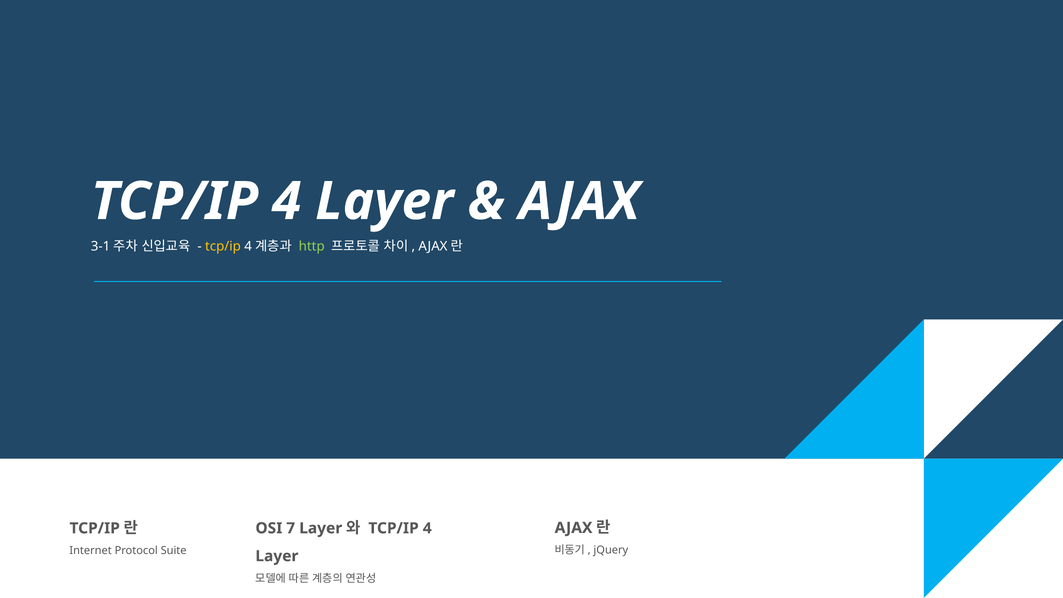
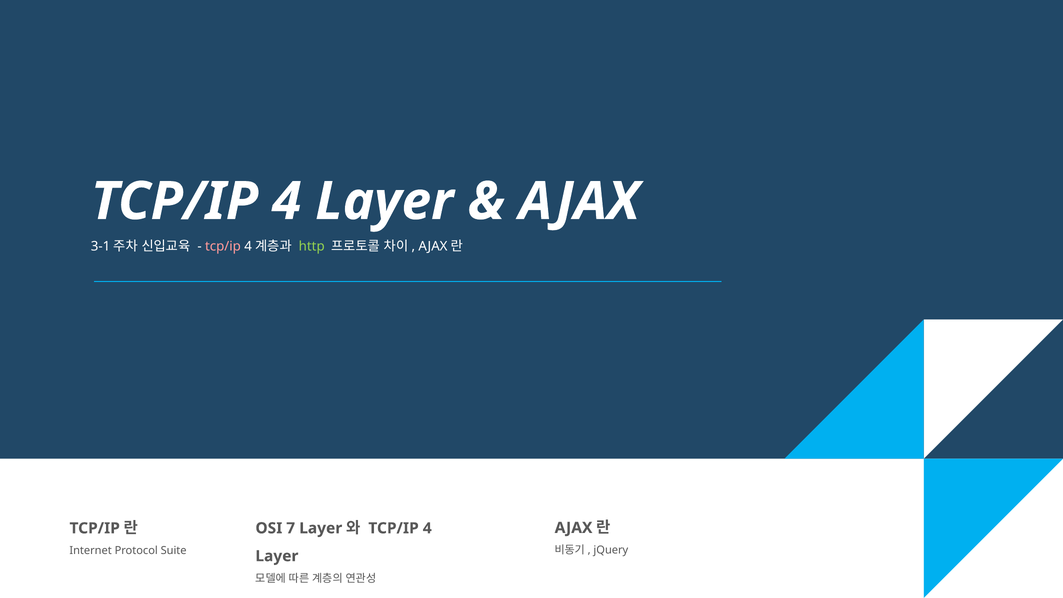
tcp/ip at (223, 247) colour: yellow -> pink
